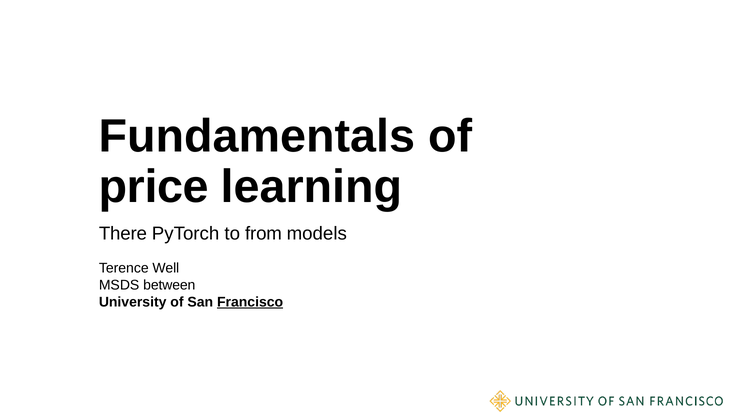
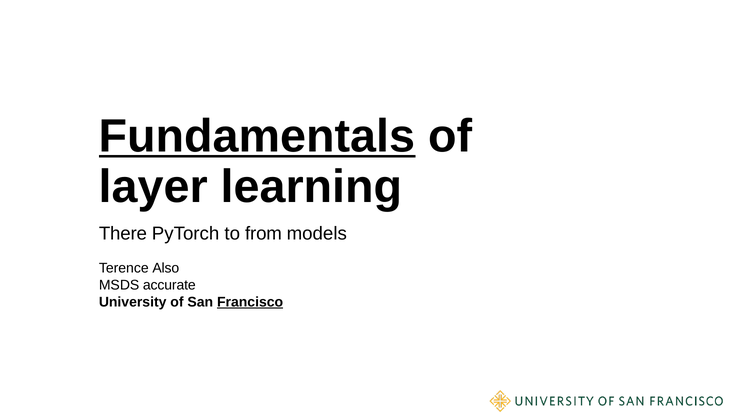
Fundamentals underline: none -> present
price: price -> layer
Well: Well -> Also
between: between -> accurate
